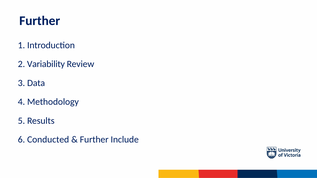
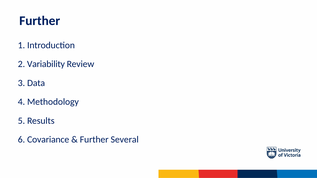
Conducted: Conducted -> Covariance
Include: Include -> Several
